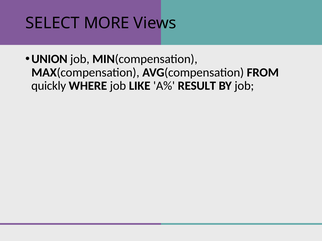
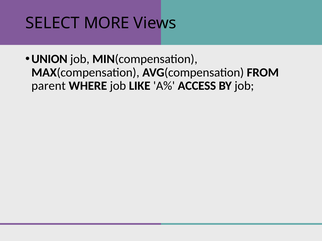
quickly: quickly -> parent
RESULT: RESULT -> ACCESS
